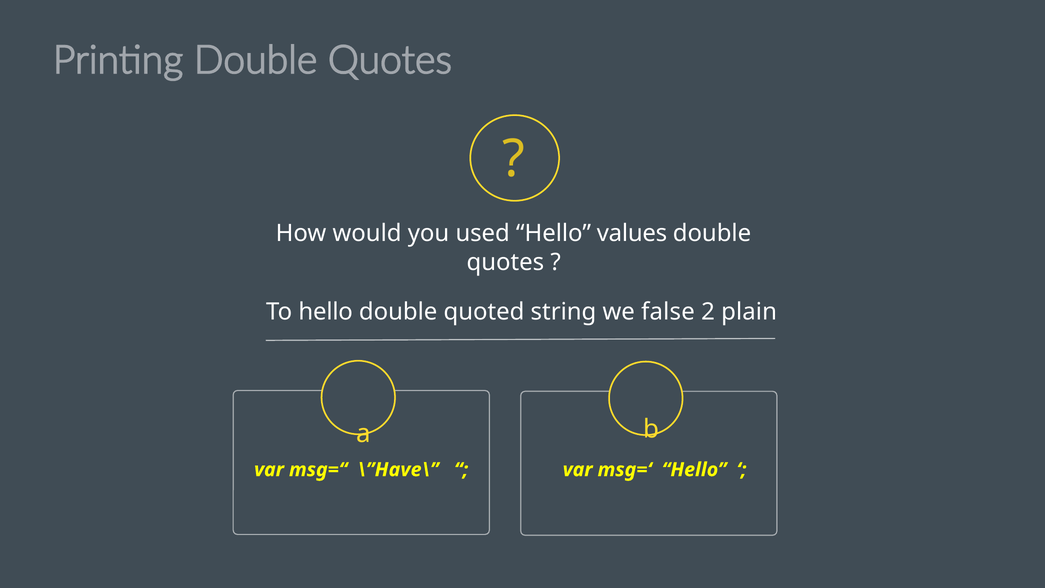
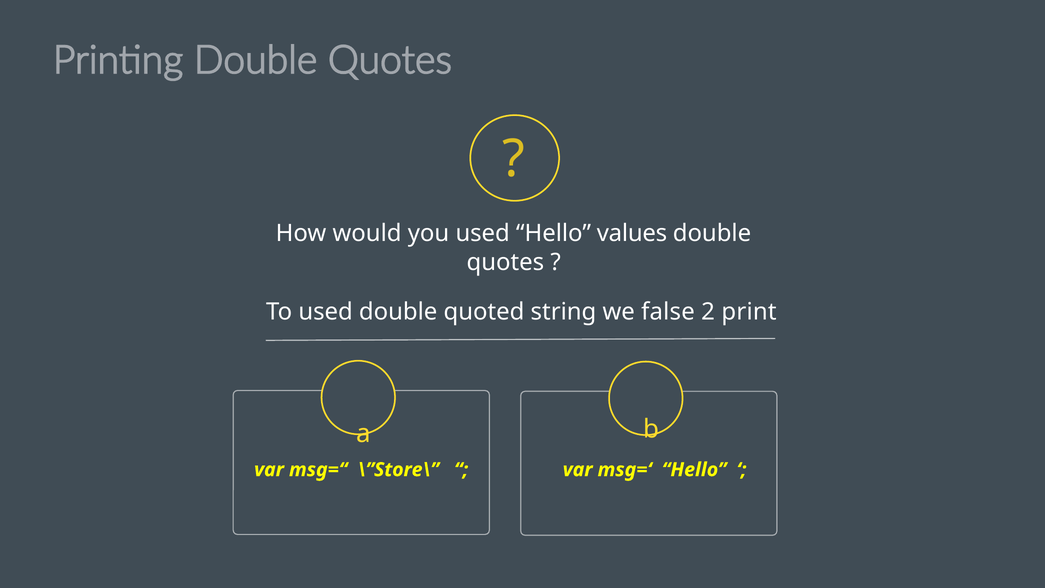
To hello: hello -> used
plain: plain -> print
\”Have\: \”Have\ -> \”Store\
